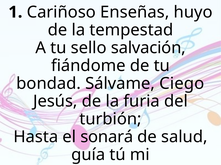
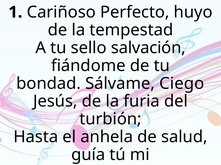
Enseñas: Enseñas -> Perfecto
sonará: sonará -> anhela
